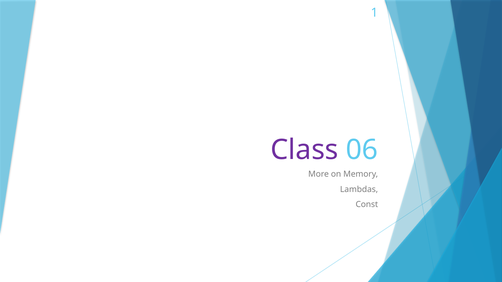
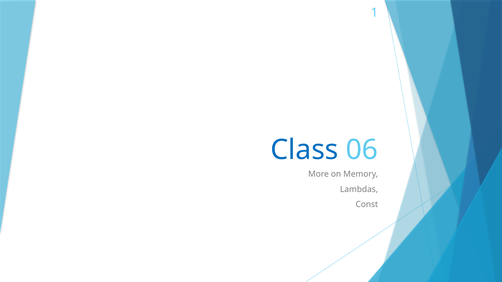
Class colour: purple -> blue
